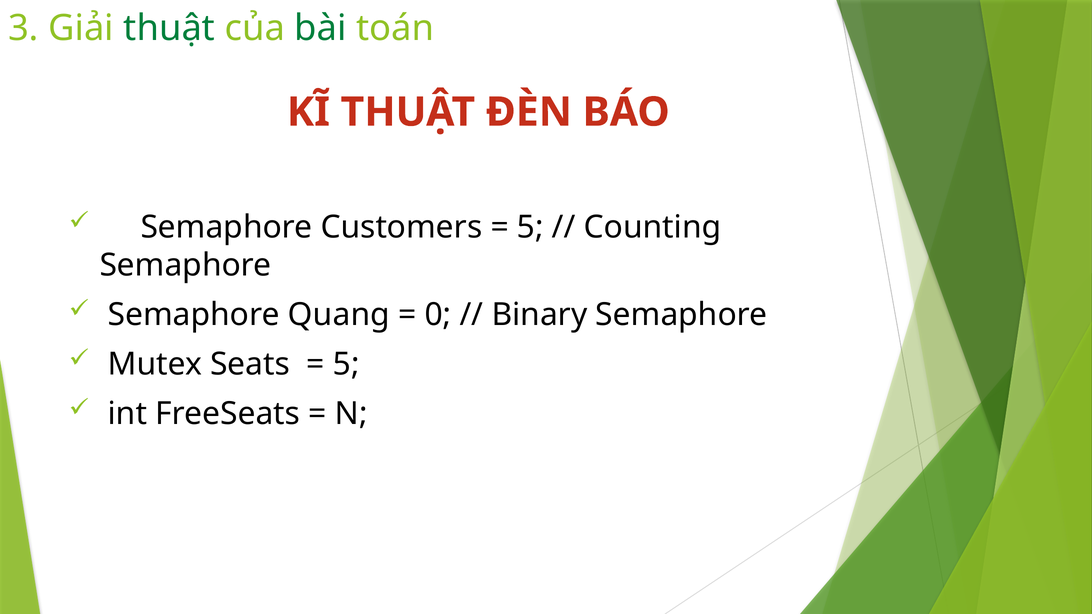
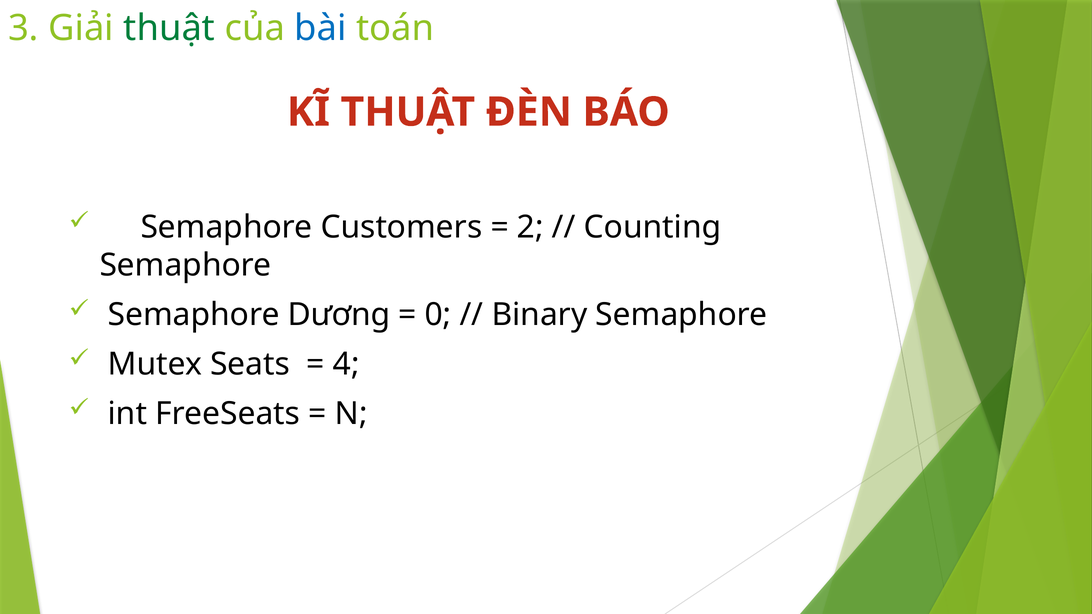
bài colour: green -> blue
5 at (530, 227): 5 -> 2
Quang: Quang -> Dương
5 at (346, 364): 5 -> 4
